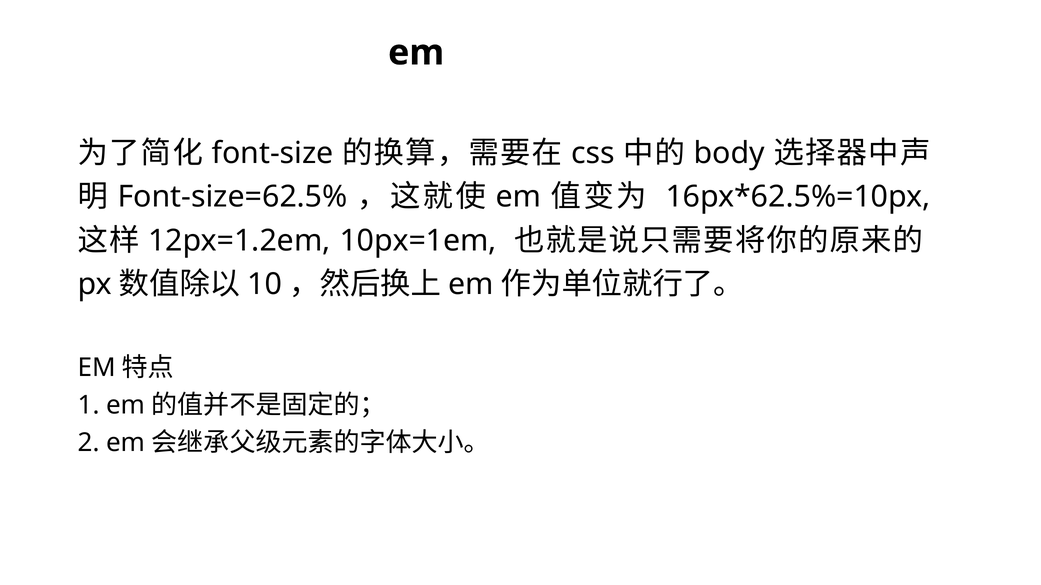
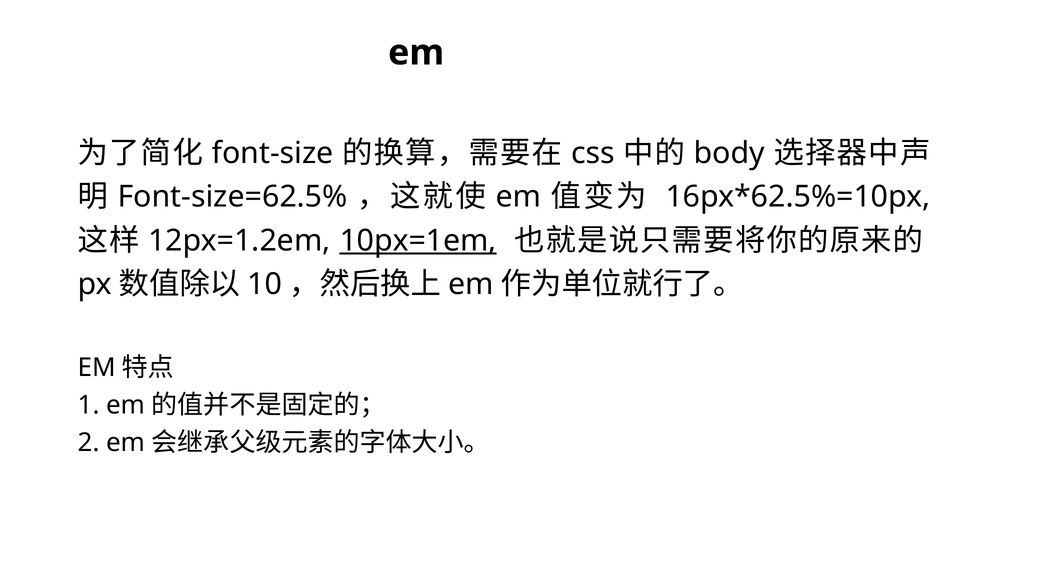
10px=1em underline: none -> present
